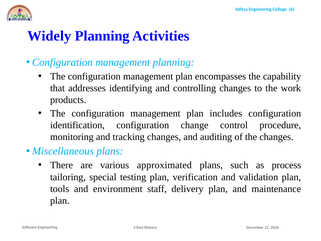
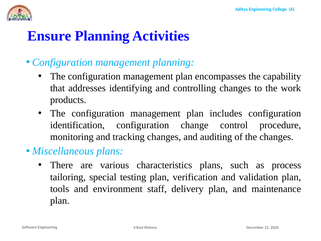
Widely: Widely -> Ensure
approximated: approximated -> characteristics
